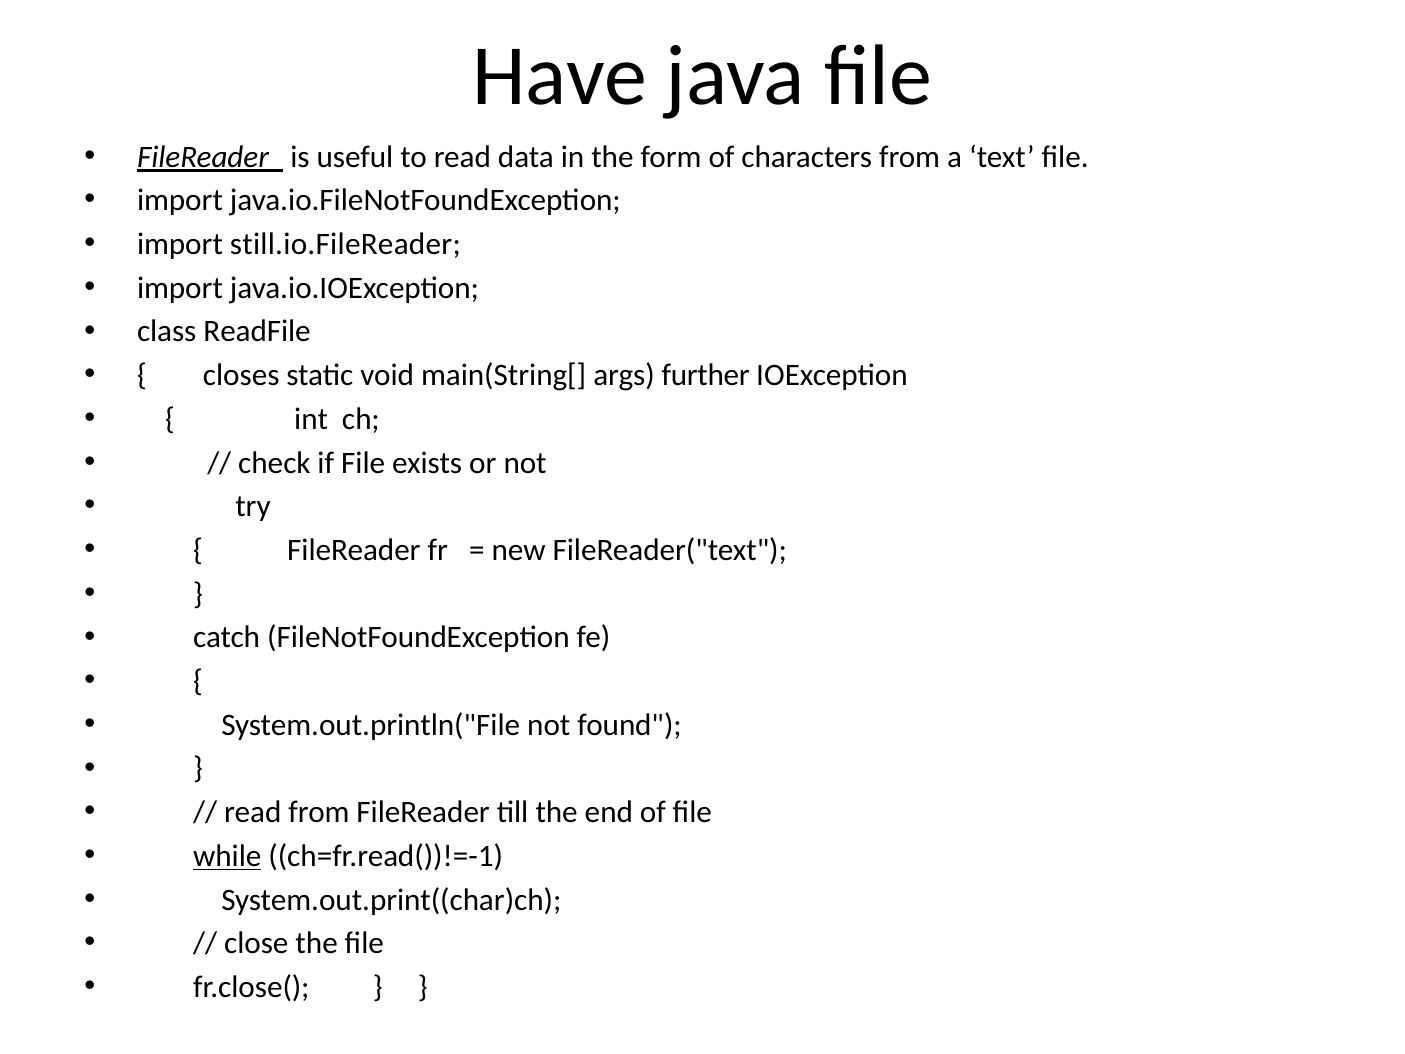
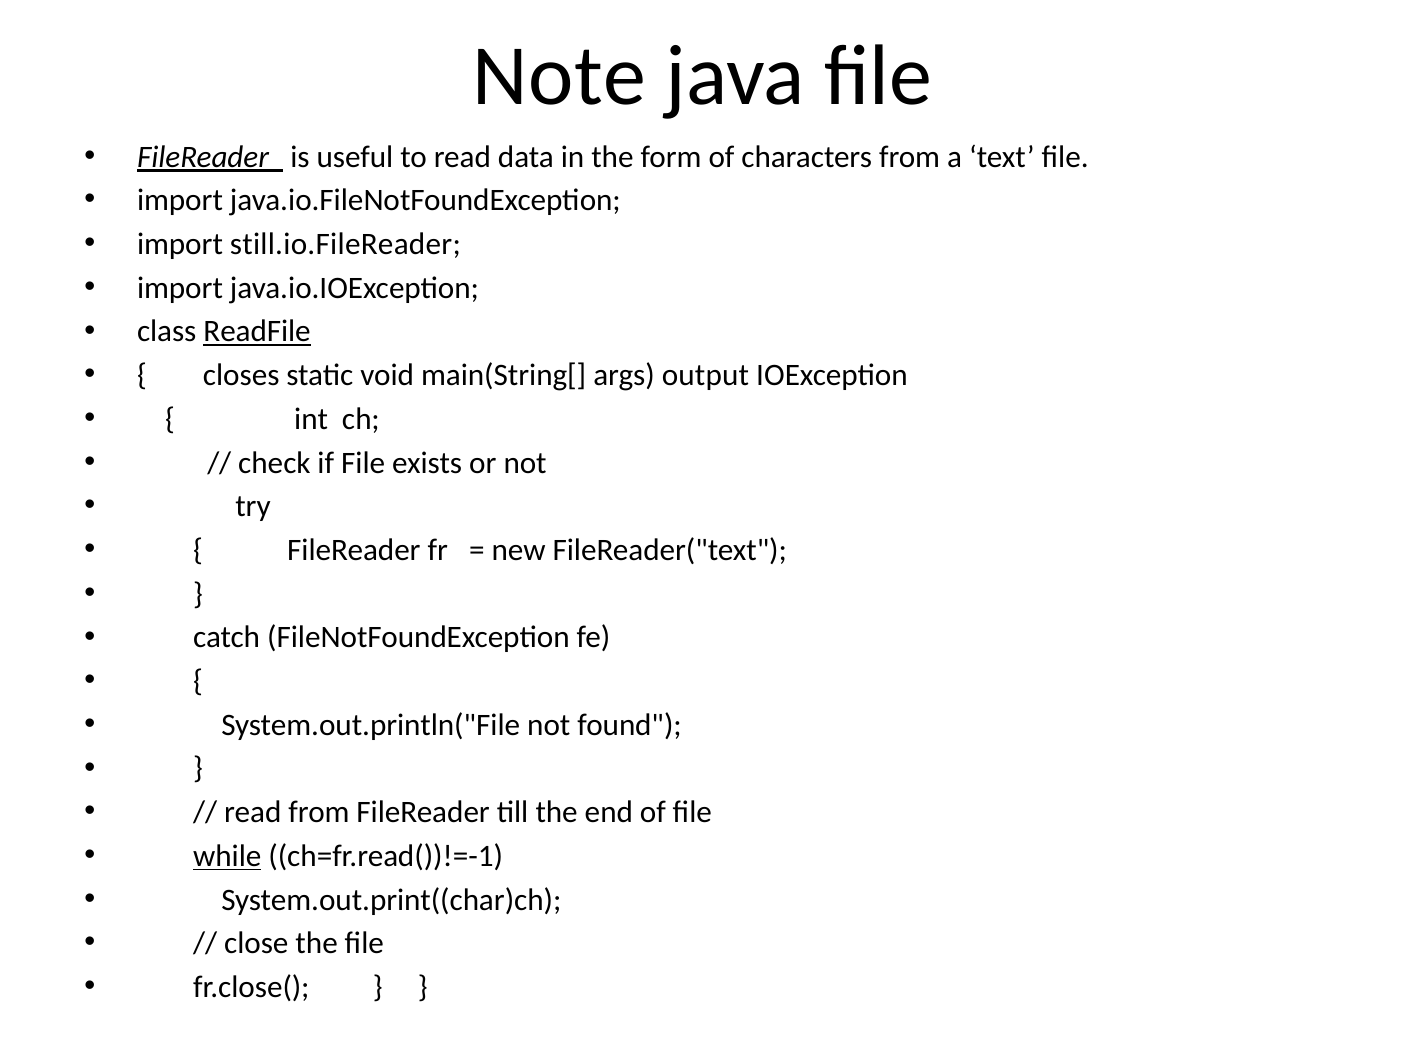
Have: Have -> Note
ReadFile underline: none -> present
further: further -> output
